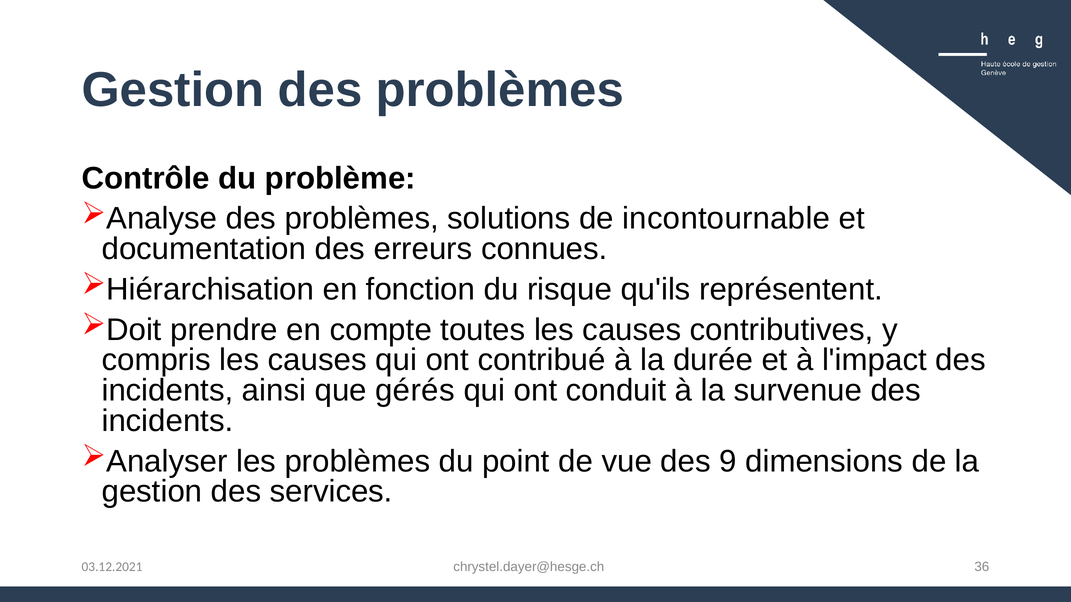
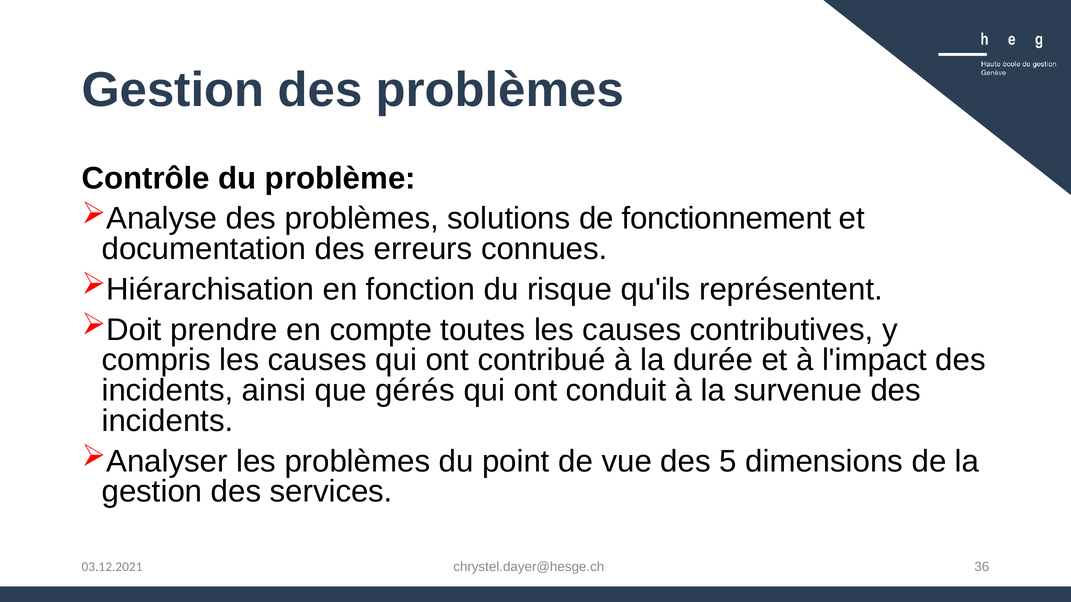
incontournable: incontournable -> fonctionnement
9: 9 -> 5
